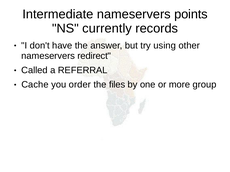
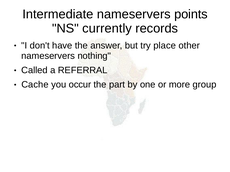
using: using -> place
redirect: redirect -> nothing
order: order -> occur
files: files -> part
